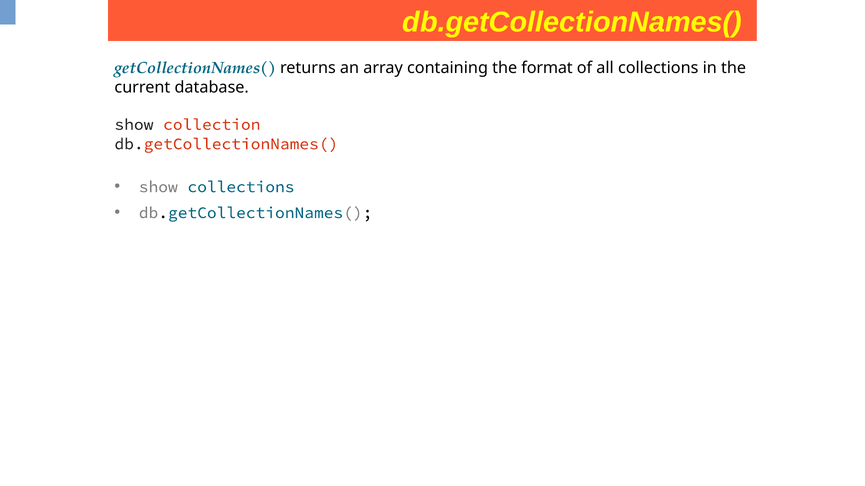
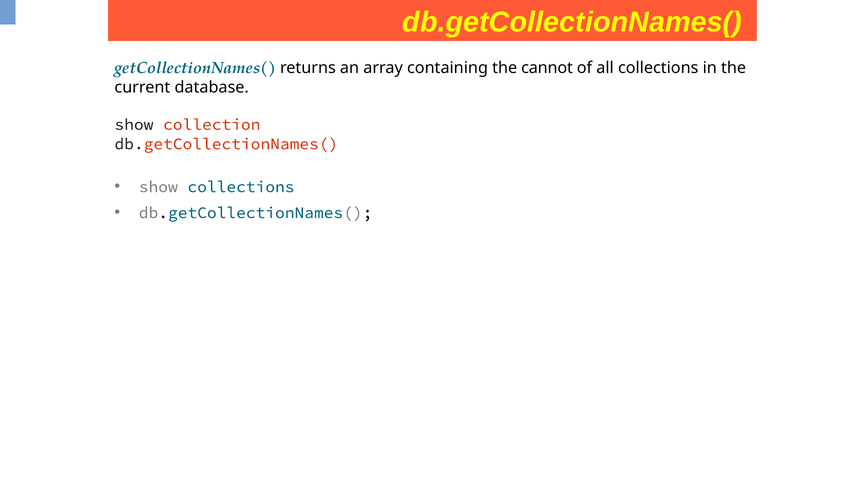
format: format -> cannot
